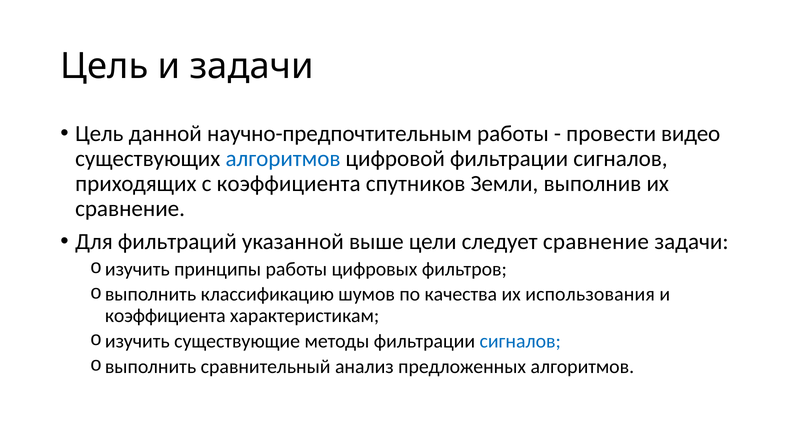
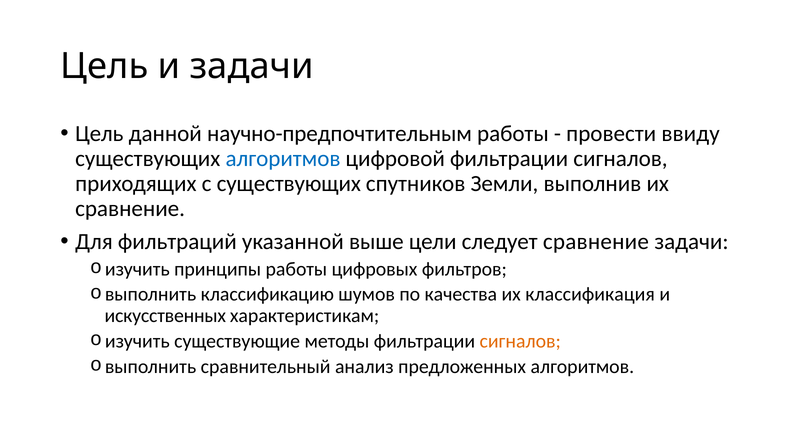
видео: видео -> ввиду
с коэффициента: коэффициента -> существующих
использования: использования -> классификация
коэффициента at (165, 316): коэффициента -> искусственных
сигналов at (520, 342) colour: blue -> orange
